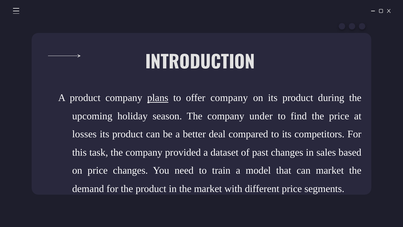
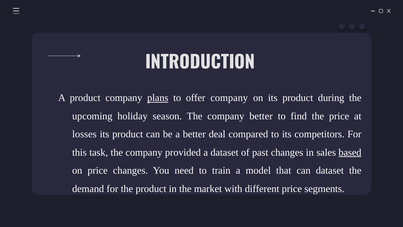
company under: under -> better
based underline: none -> present
can market: market -> dataset
